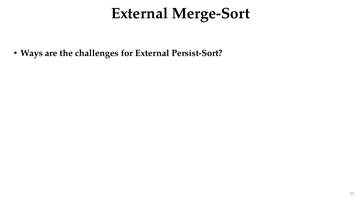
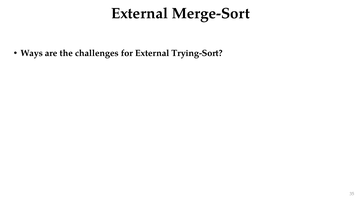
Persist-Sort: Persist-Sort -> Trying-Sort
